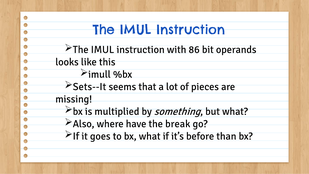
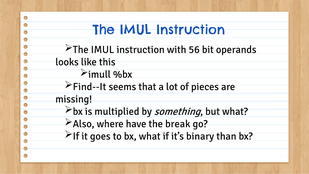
86: 86 -> 56
Sets--It: Sets--It -> Find--It
before: before -> binary
